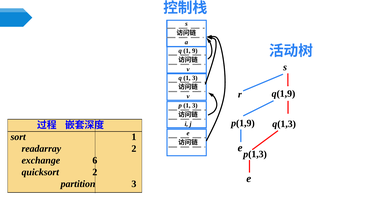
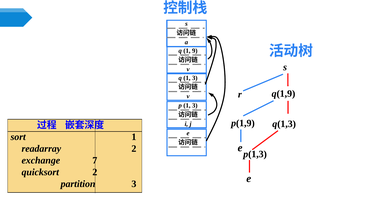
6: 6 -> 7
